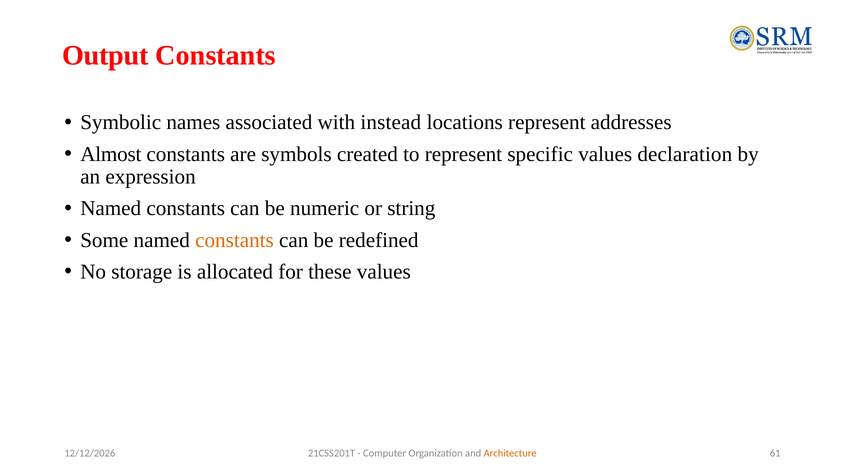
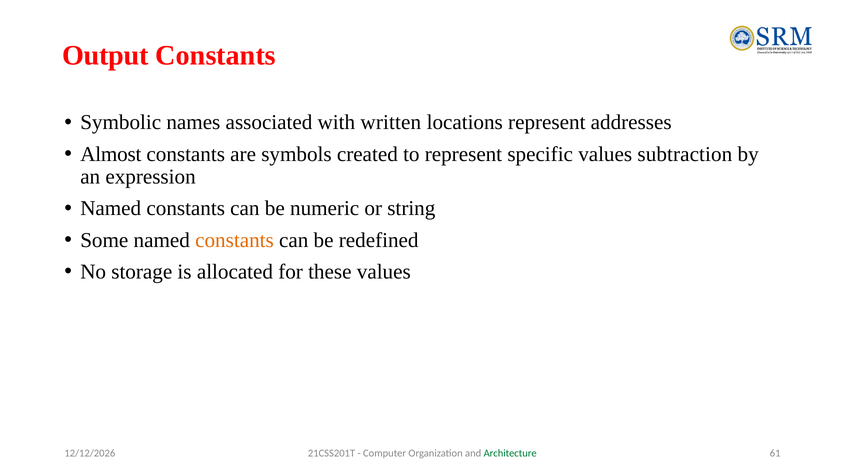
instead: instead -> written
declaration: declaration -> subtraction
Architecture colour: orange -> green
